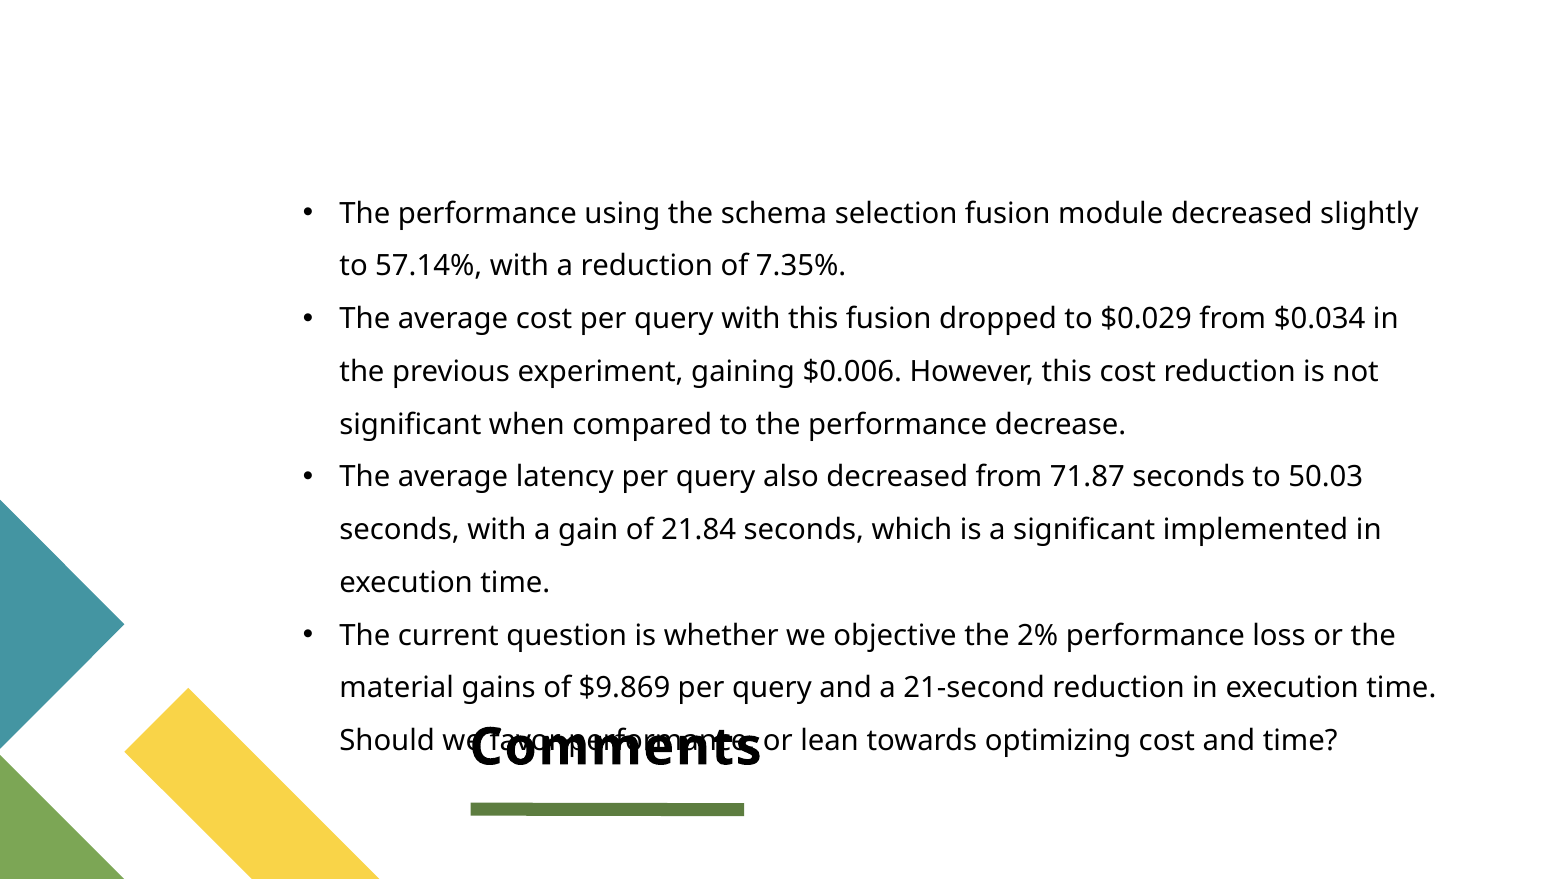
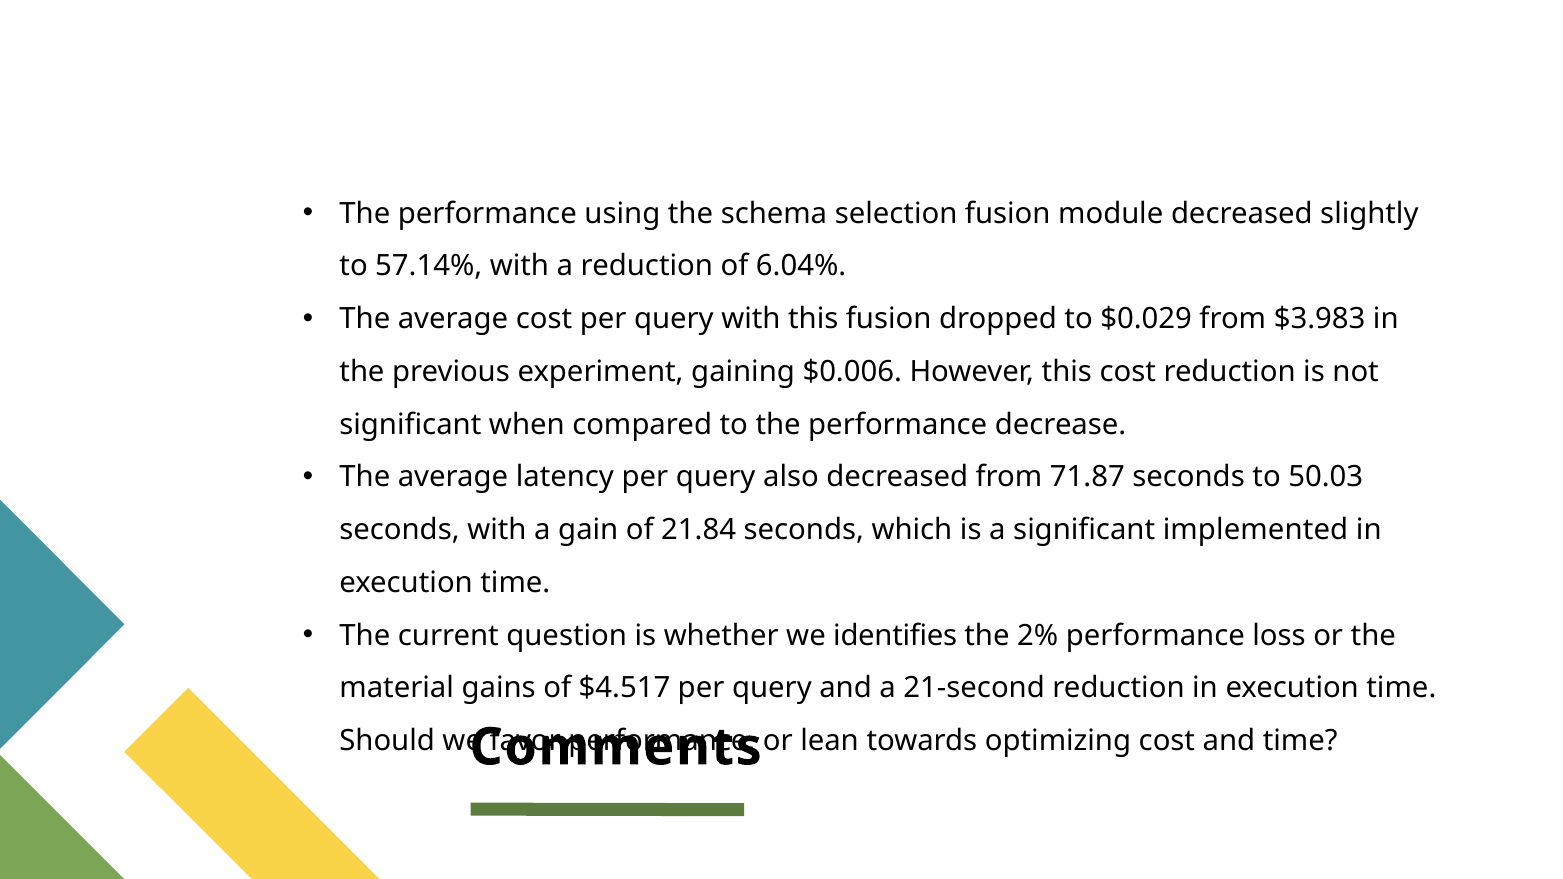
7.35%: 7.35% -> 6.04%
$0.034: $0.034 -> $3.983
objective: objective -> identifies
$9.869: $9.869 -> $4.517
